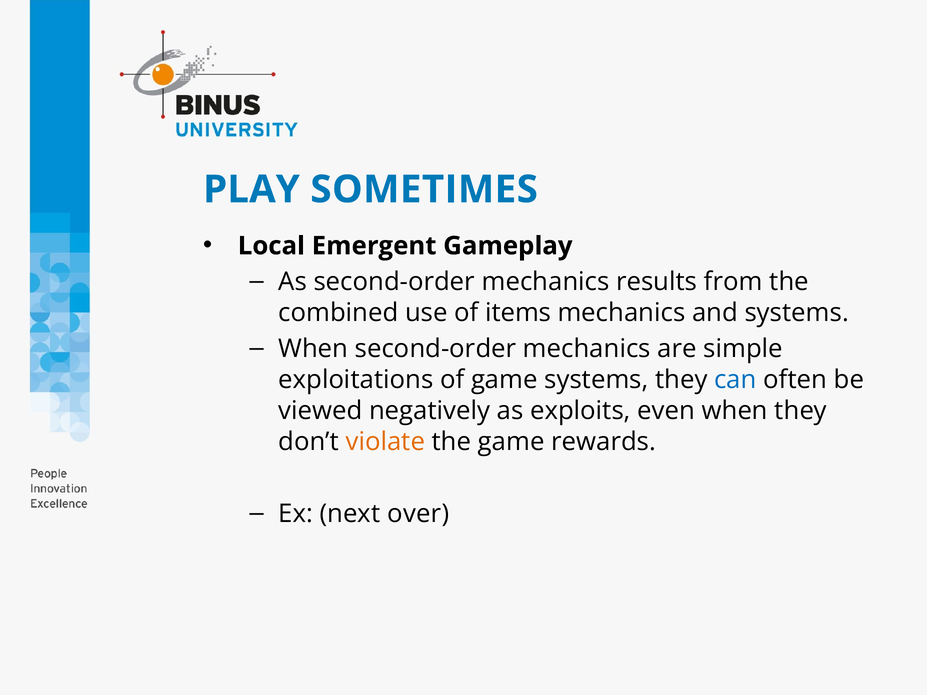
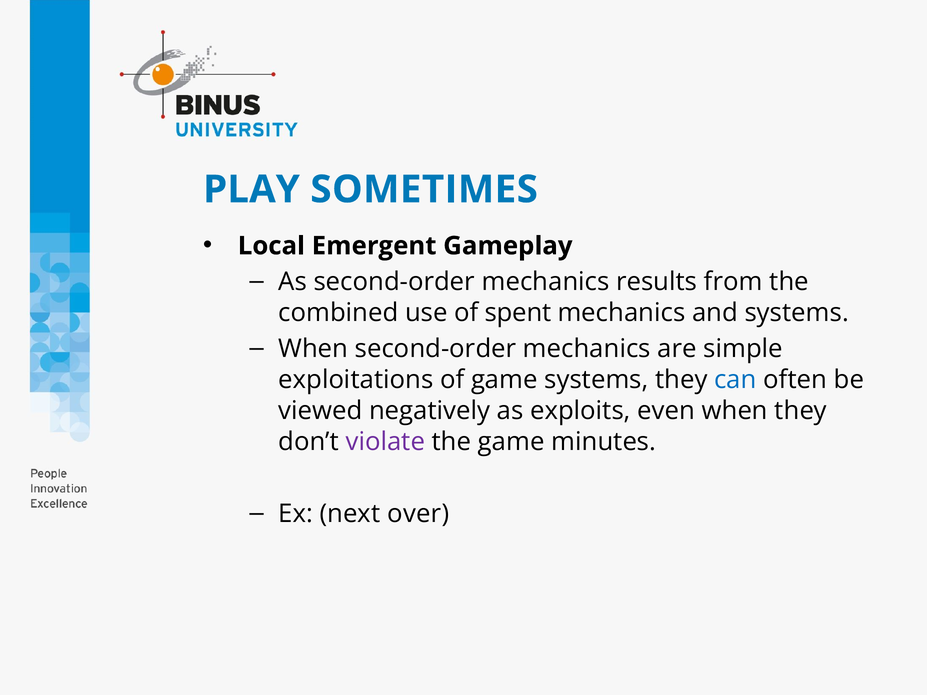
items: items -> spent
violate colour: orange -> purple
rewards: rewards -> minutes
